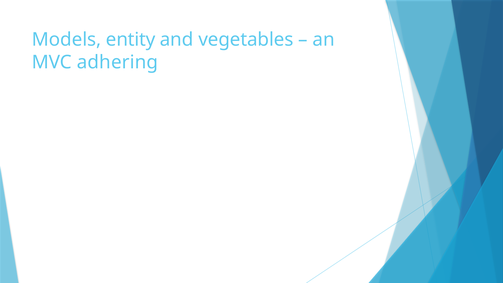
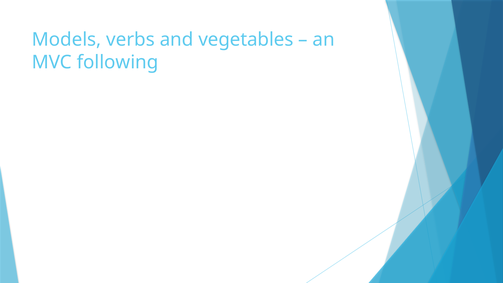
entity: entity -> verbs
adhering: adhering -> following
